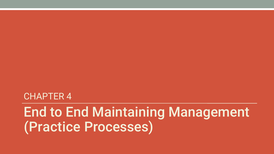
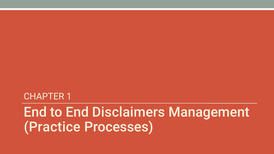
4: 4 -> 1
Maintaining: Maintaining -> Disclaimers
